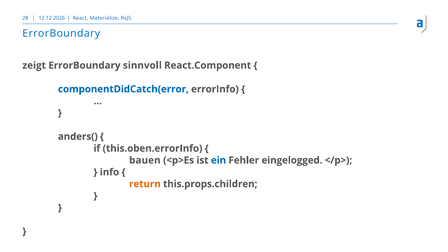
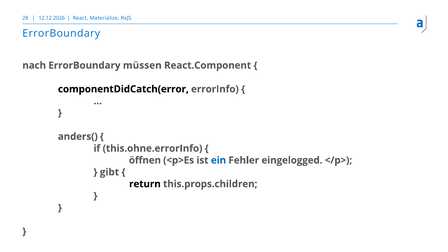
zeigt: zeigt -> nach
sinnvoll: sinnvoll -> müssen
componentDidCatch(error colour: blue -> black
this.oben.errorInfo: this.oben.errorInfo -> this.ohne.errorInfo
bauen: bauen -> öffnen
info: info -> gibt
return colour: orange -> black
